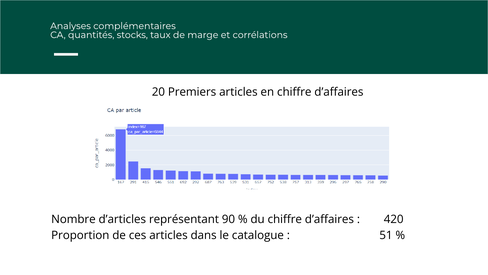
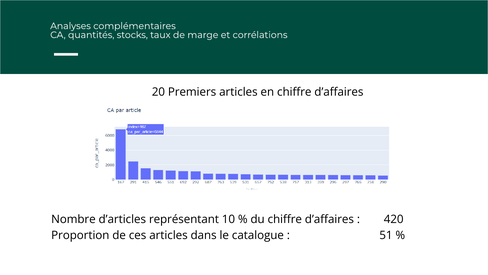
90: 90 -> 10
